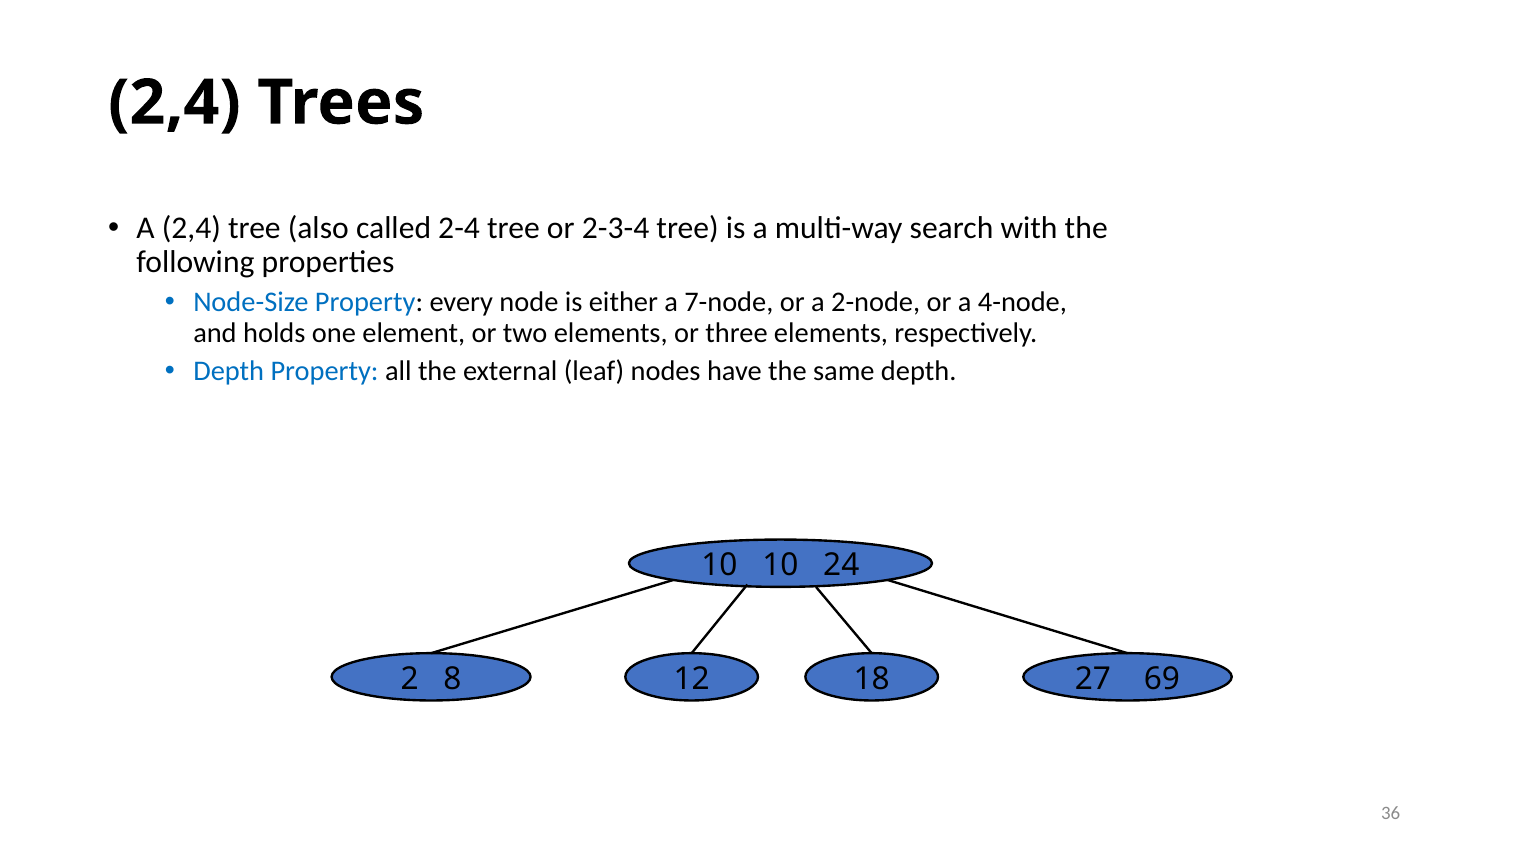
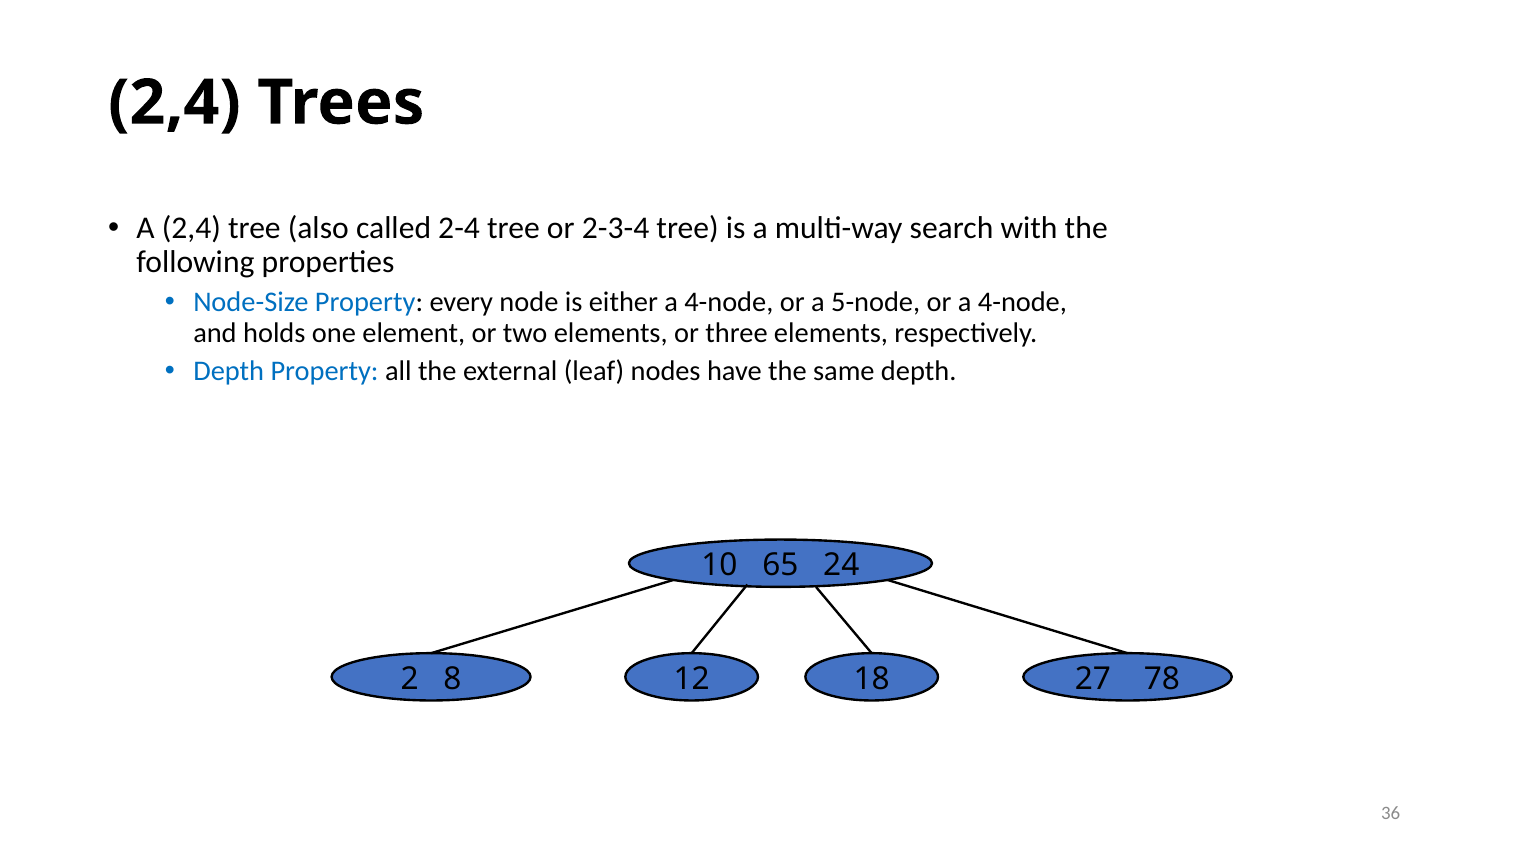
either a 7-node: 7-node -> 4-node
2-node: 2-node -> 5-node
10 10: 10 -> 65
69: 69 -> 78
